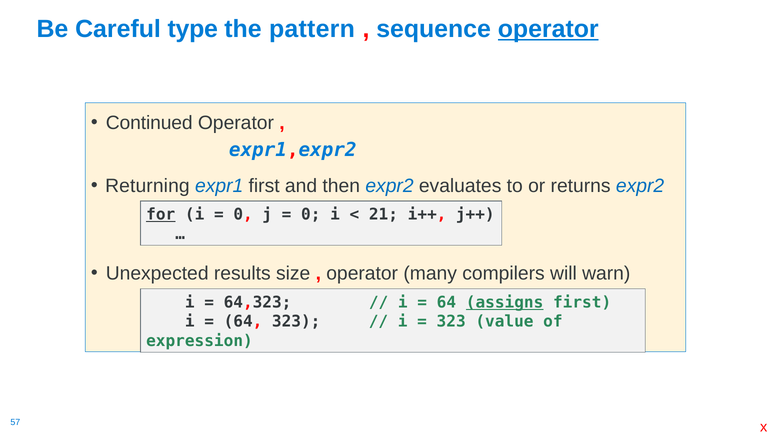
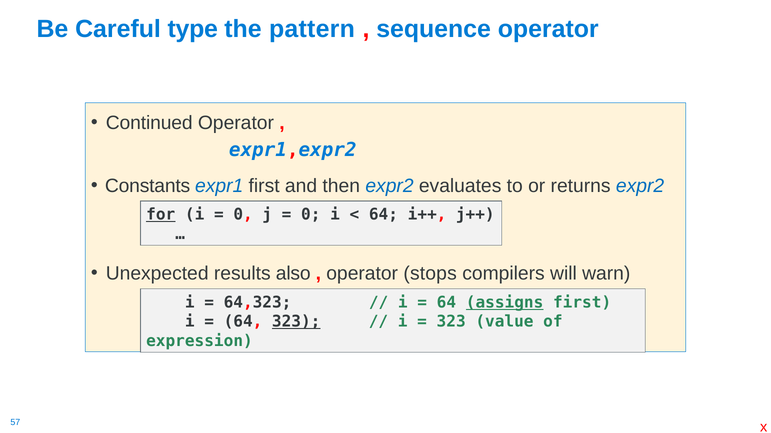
operator at (548, 29) underline: present -> none
Returning: Returning -> Constants
21 at (383, 215): 21 -> 64
size: size -> also
many: many -> stops
323 at (296, 322) underline: none -> present
